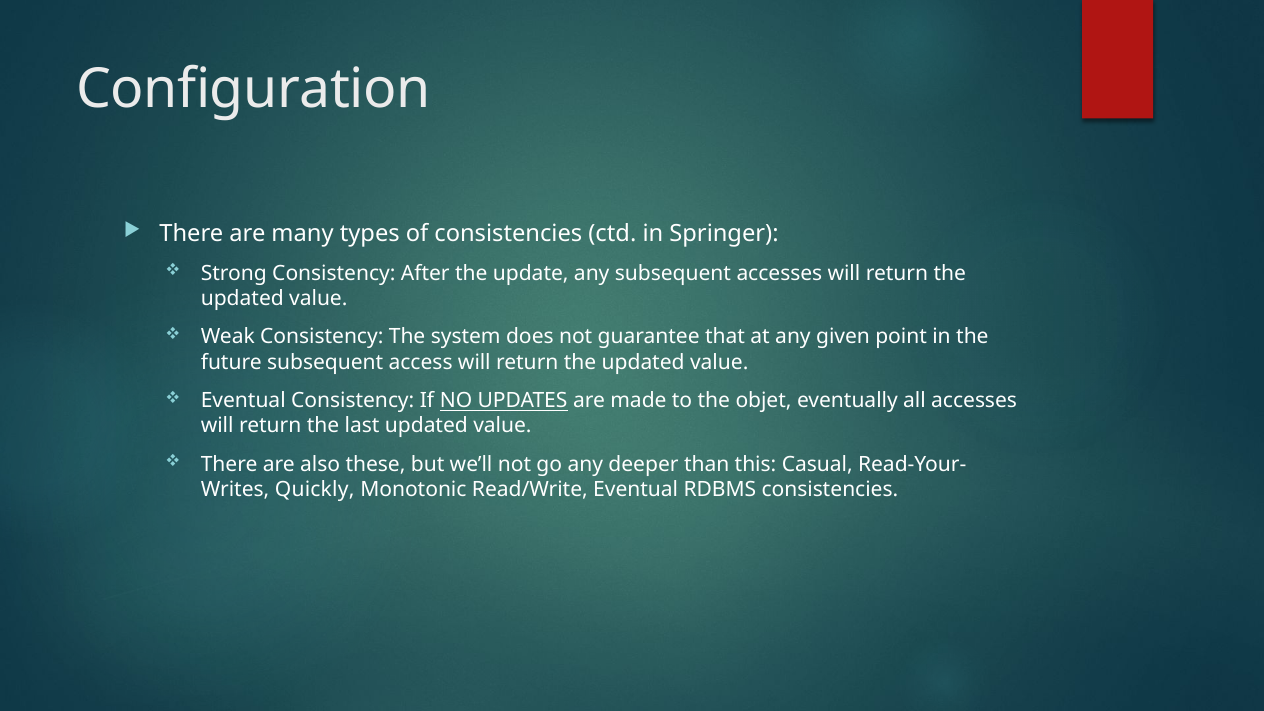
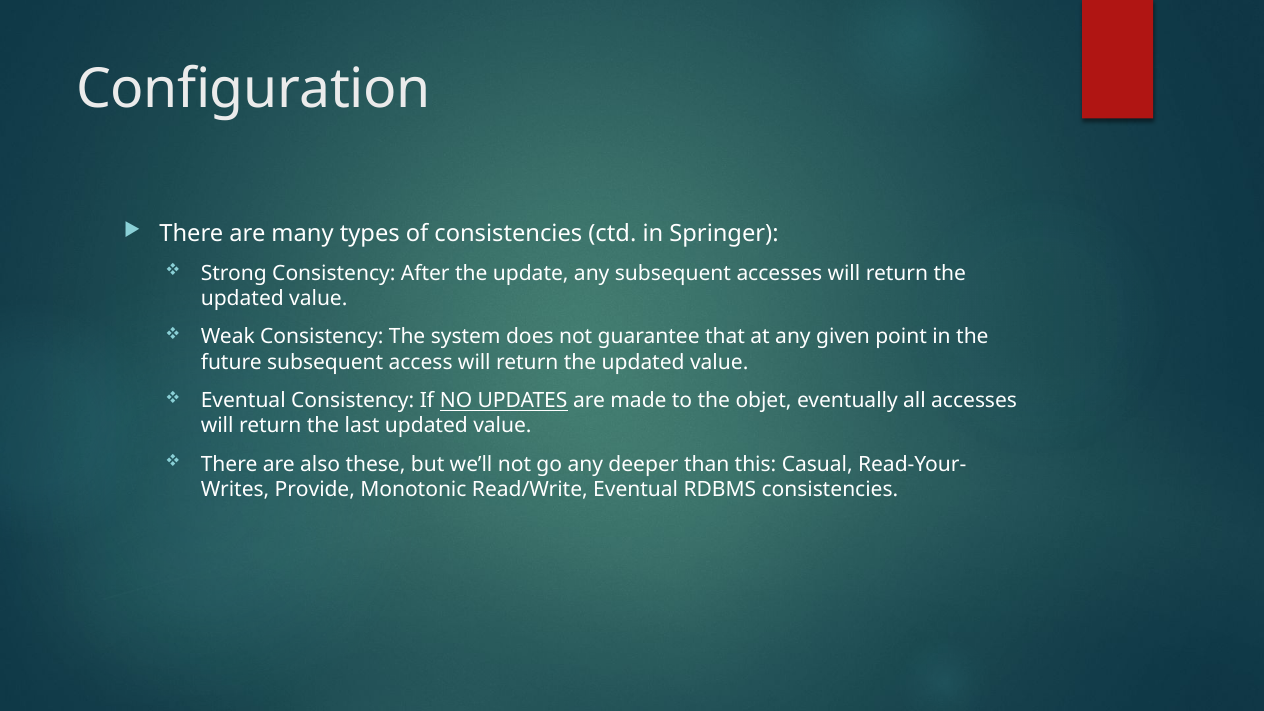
Quickly: Quickly -> Provide
